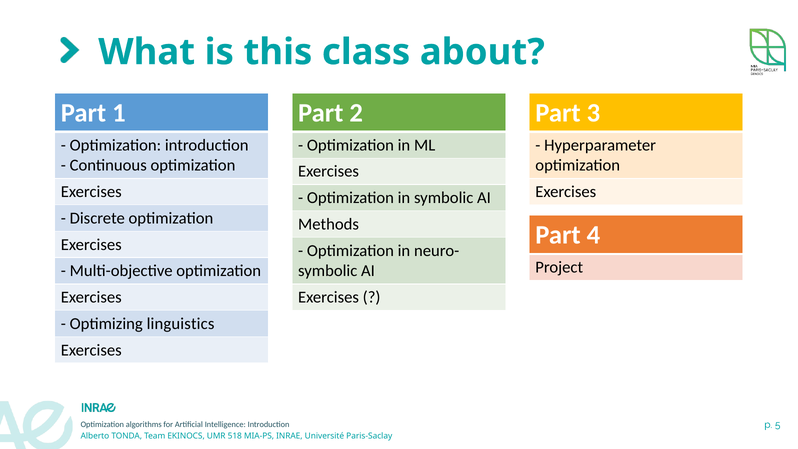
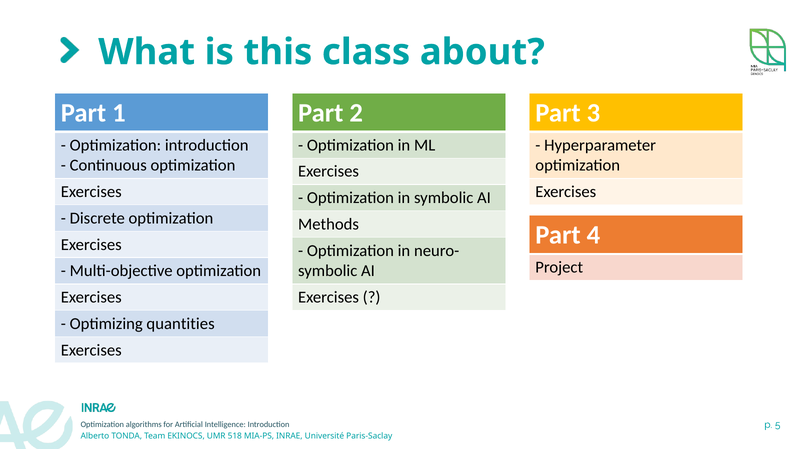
linguistics: linguistics -> quantities
